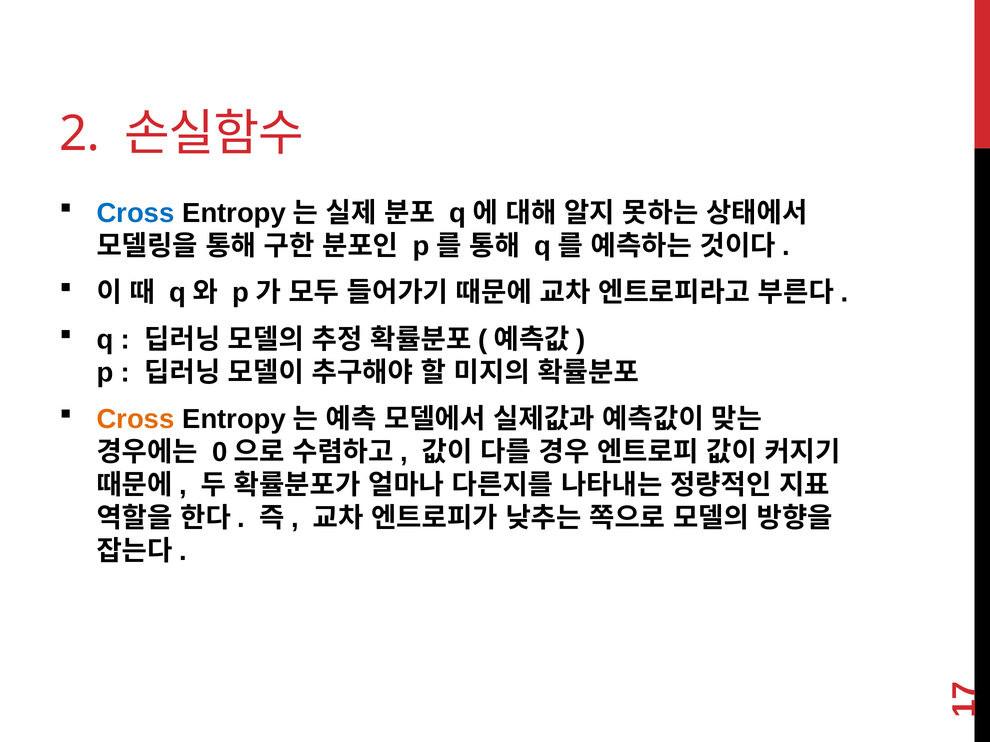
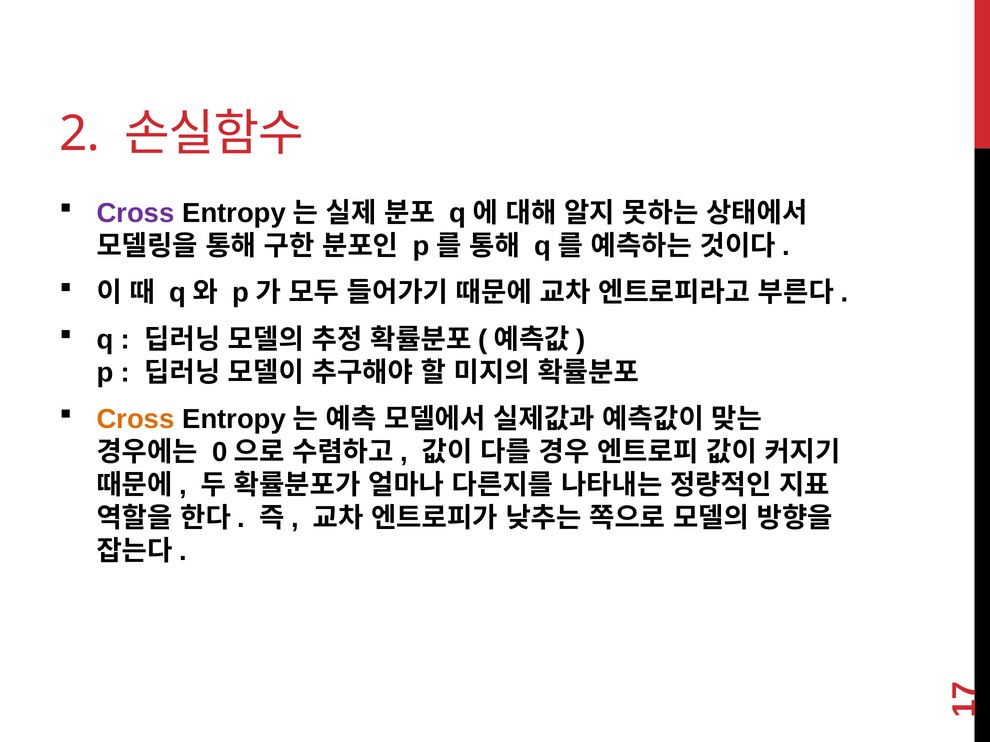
Cross at (136, 213) colour: blue -> purple
